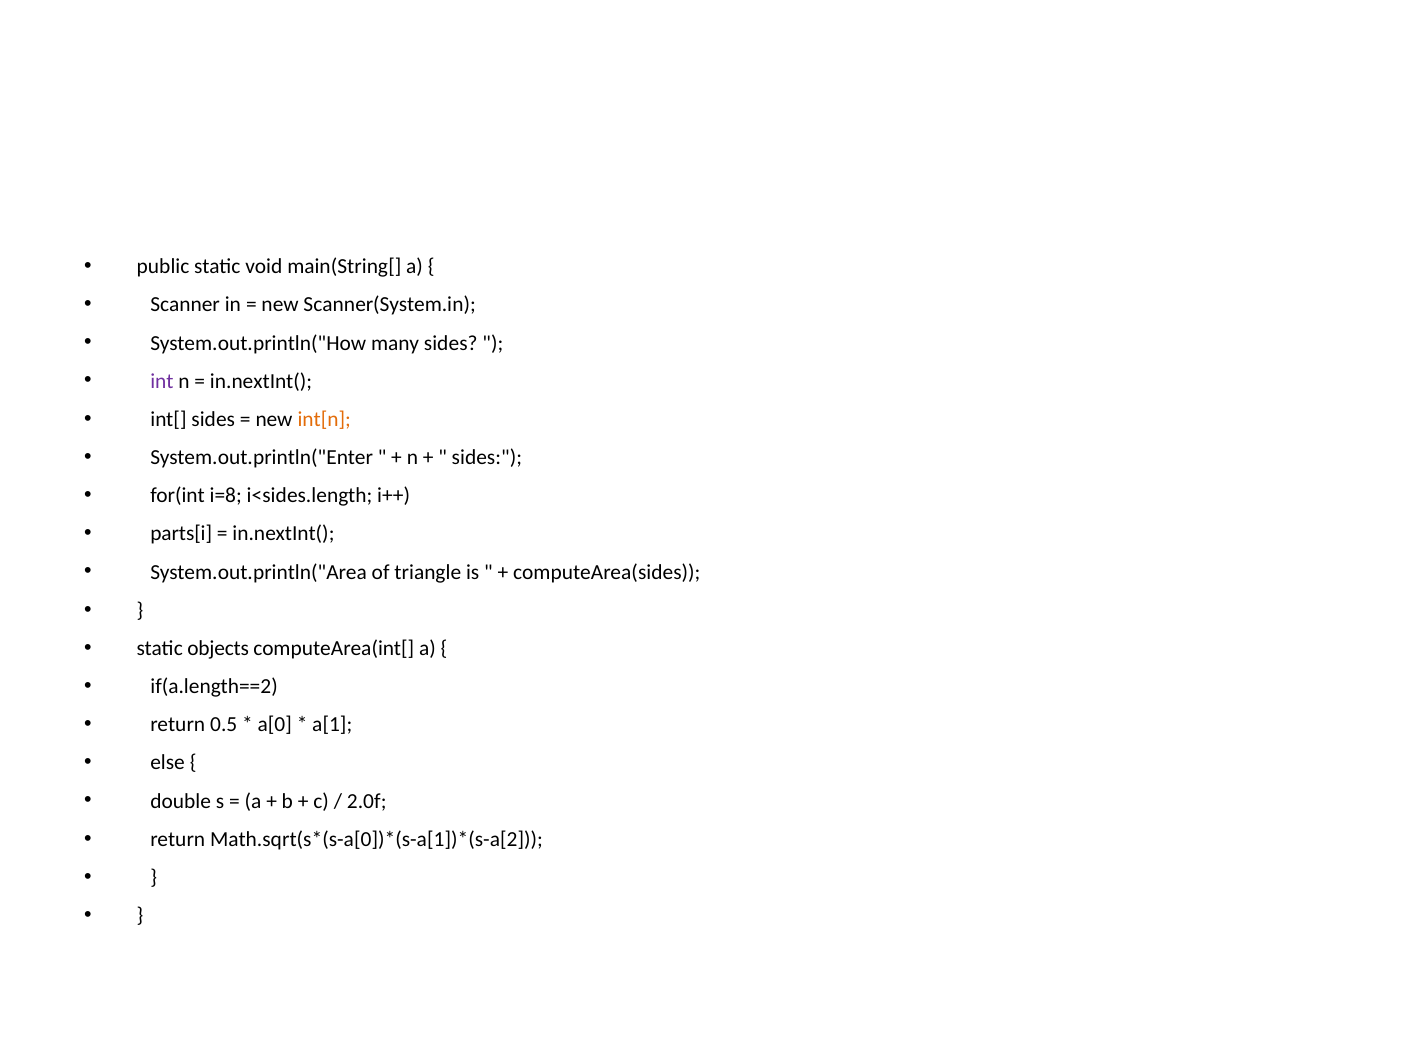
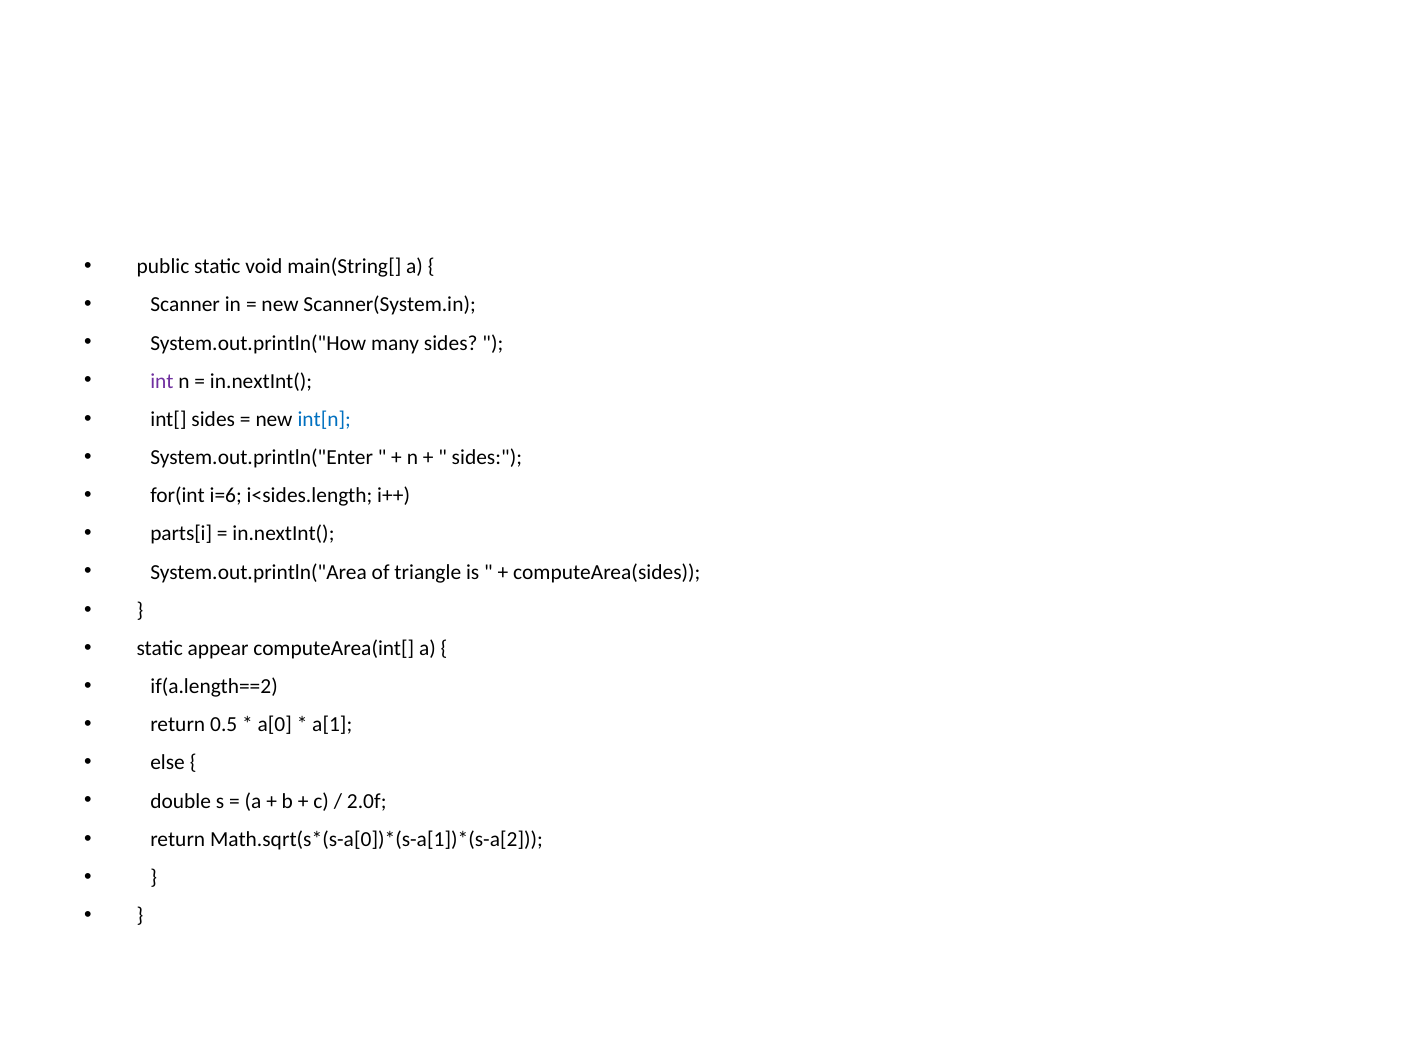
int[n colour: orange -> blue
i=8: i=8 -> i=6
objects: objects -> appear
